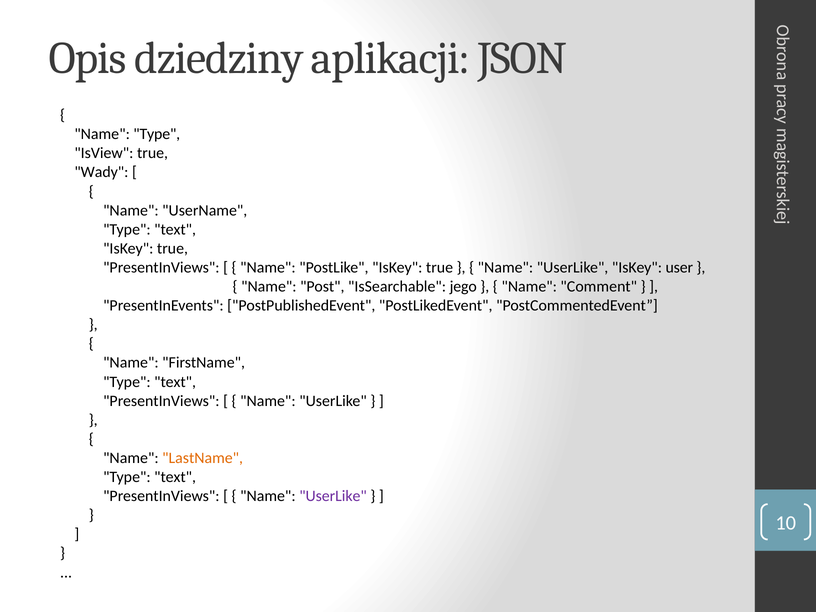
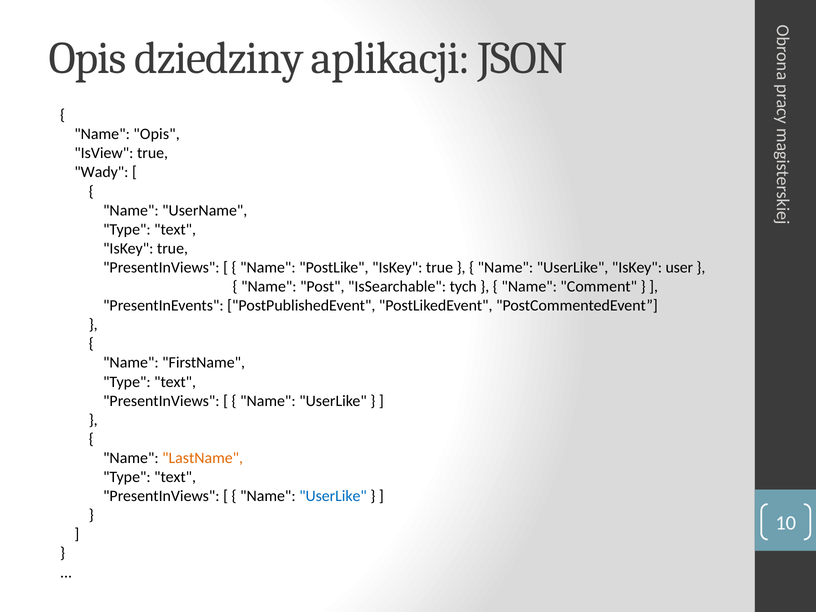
Name Type: Type -> Opis
jego: jego -> tych
UserLike at (333, 496) colour: purple -> blue
